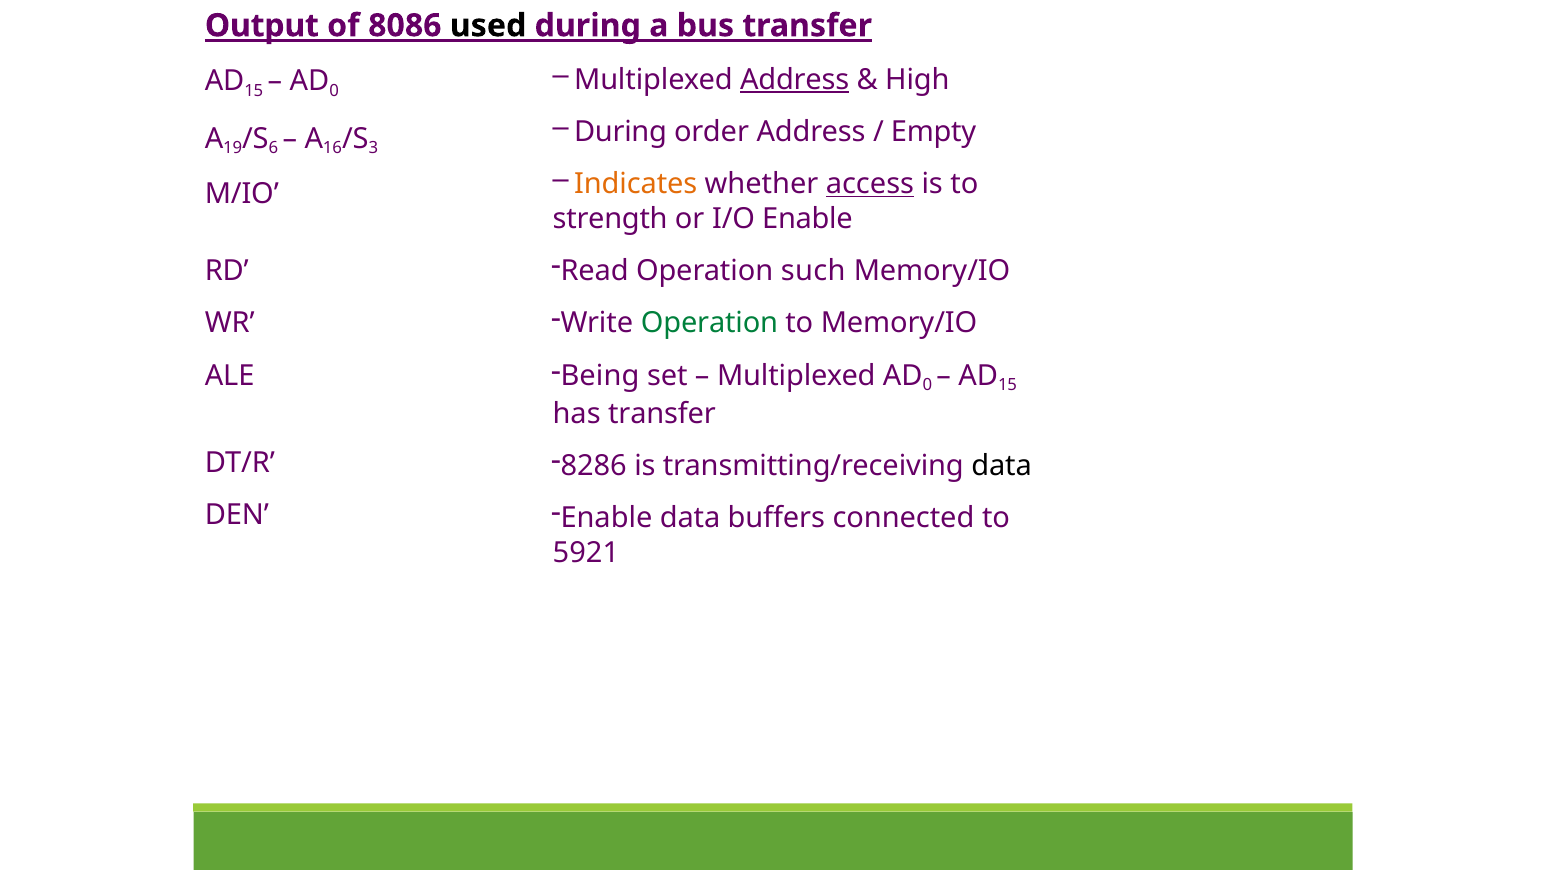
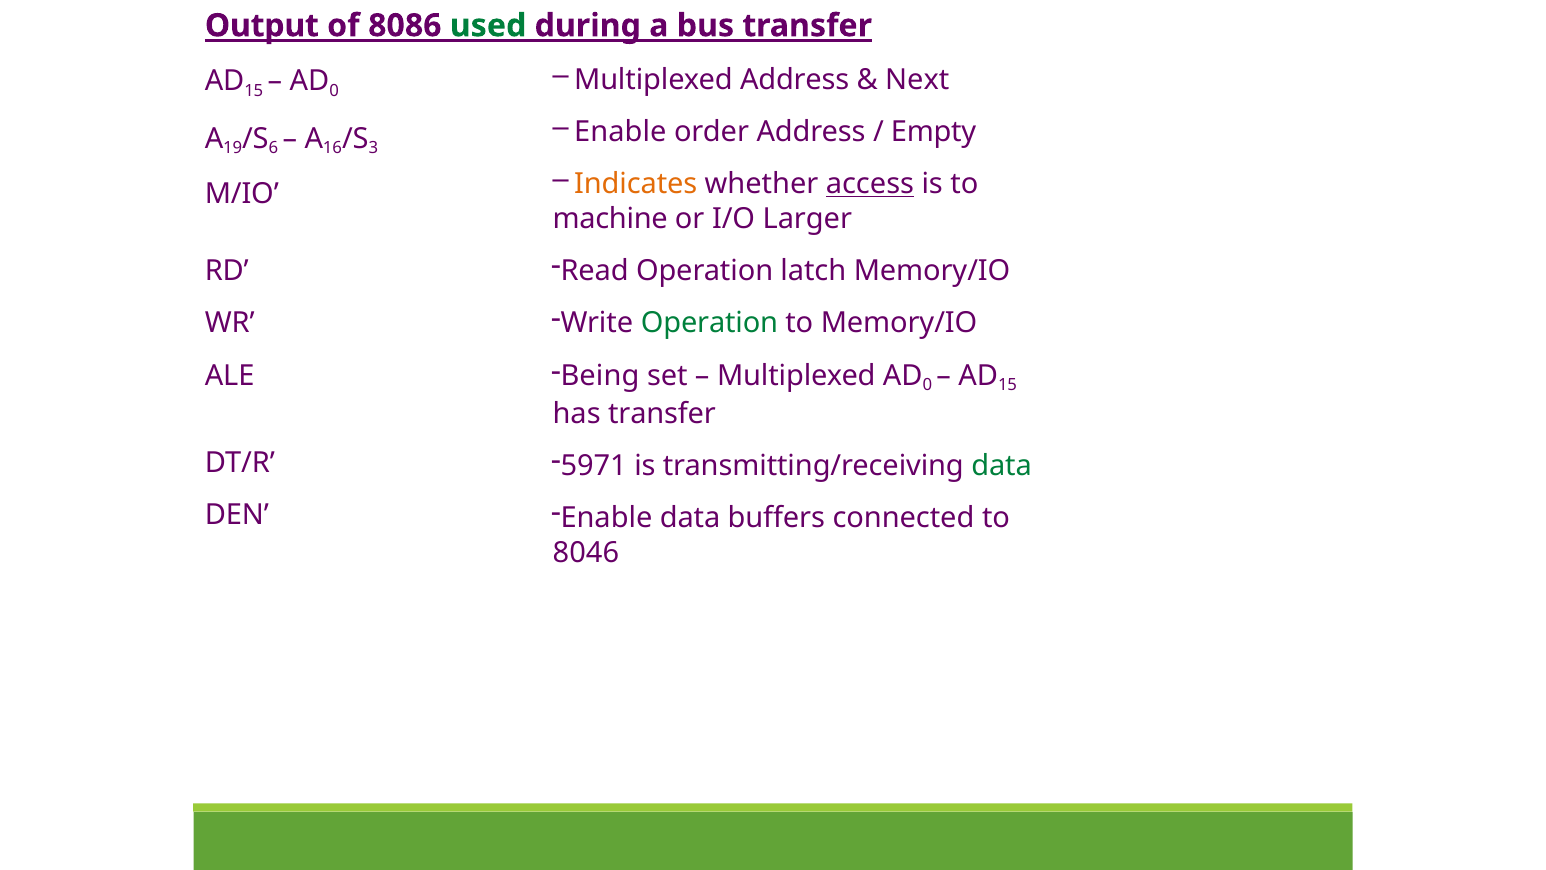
used colour: black -> green
Address at (795, 80) underline: present -> none
High: High -> Next
During at (621, 132): During -> Enable
strength: strength -> machine
I/O Enable: Enable -> Larger
such: such -> latch
8286: 8286 -> 5971
data at (1002, 466) colour: black -> green
5921: 5921 -> 8046
